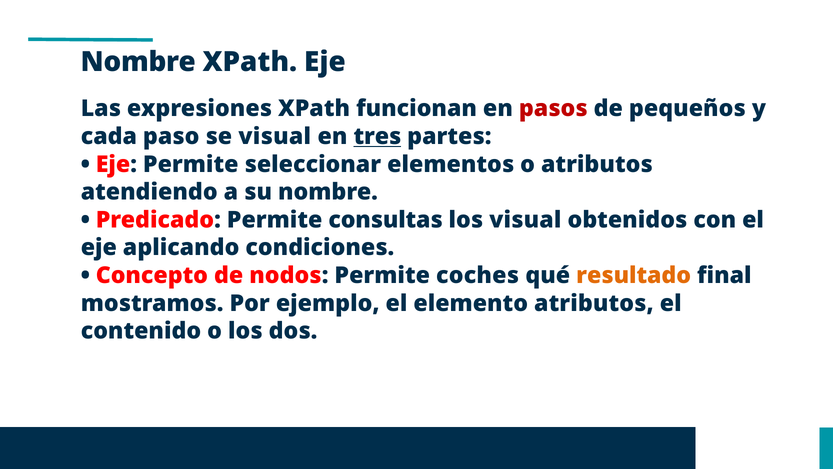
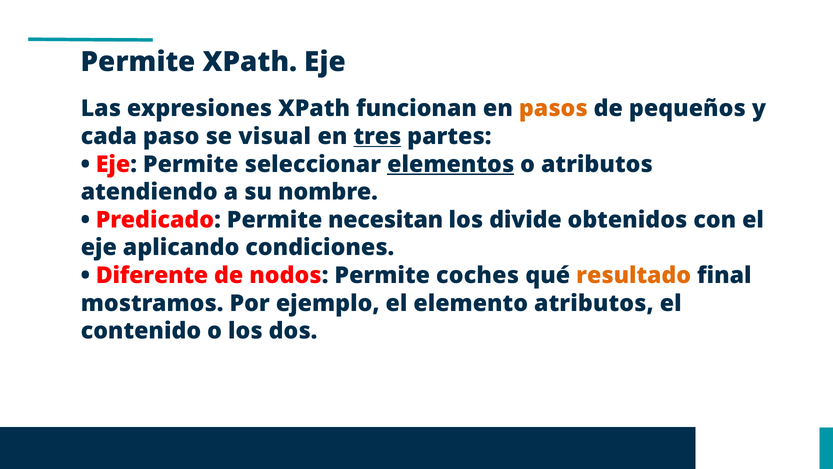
Nombre at (138, 62): Nombre -> Permite
pasos colour: red -> orange
elementos underline: none -> present
consultas: consultas -> necesitan
los visual: visual -> divide
Concepto: Concepto -> Diferente
